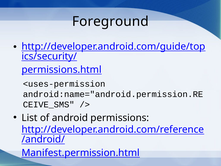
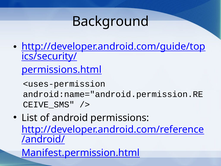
Foreground: Foreground -> Background
